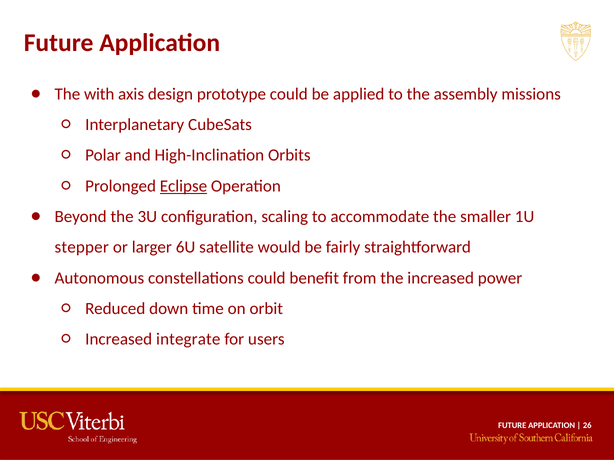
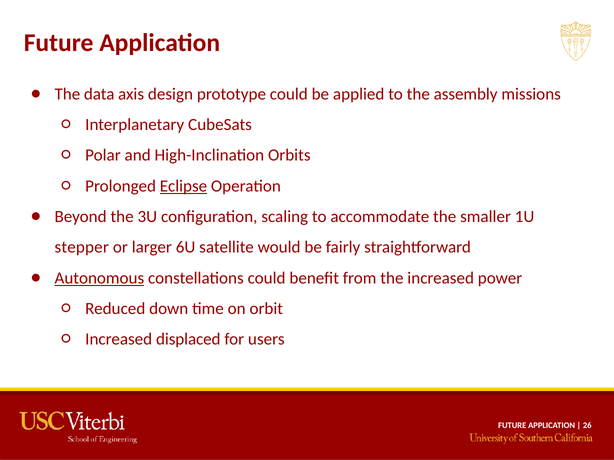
with: with -> data
Autonomous underline: none -> present
integrate: integrate -> displaced
